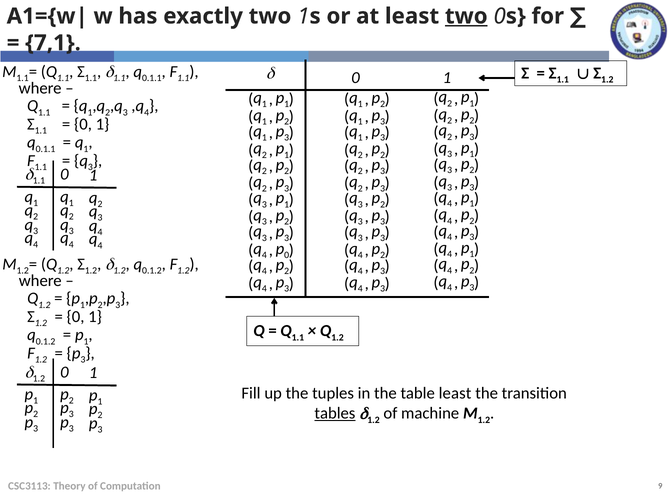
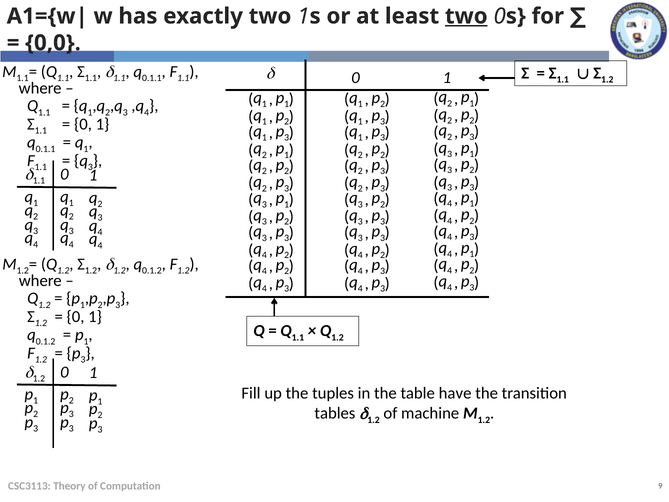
7,1: 7,1 -> 0,0
0 at (287, 255): 0 -> 2
table least: least -> have
tables underline: present -> none
